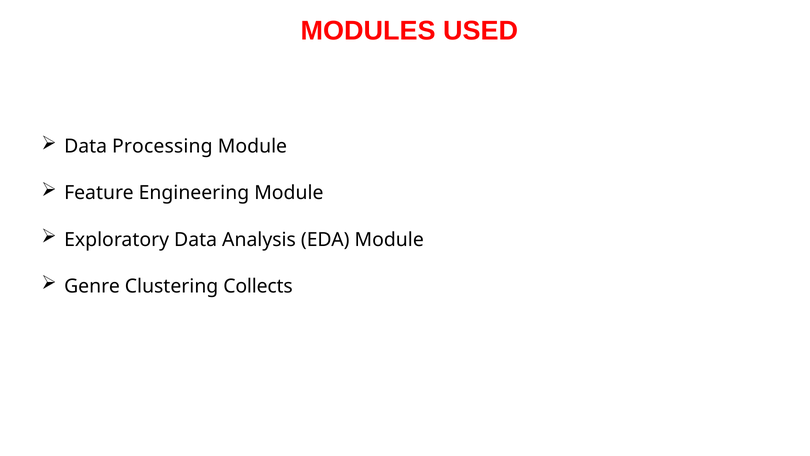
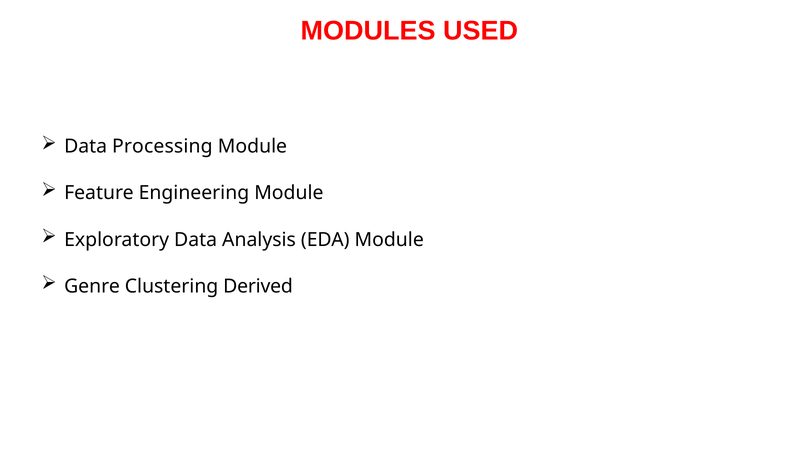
Collects: Collects -> Derived
